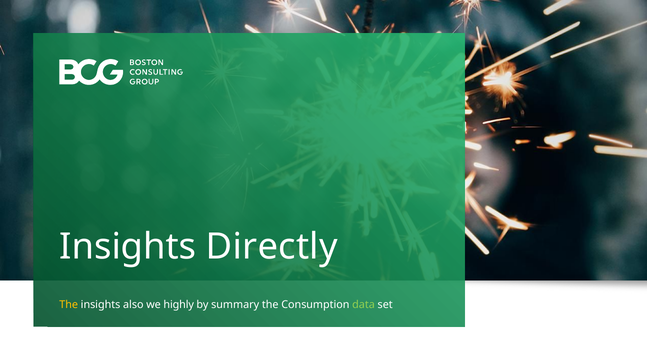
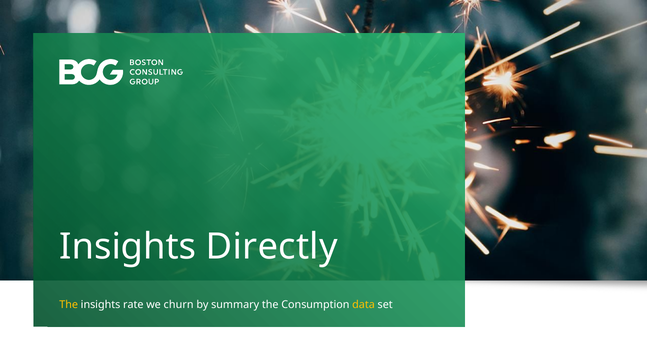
also: also -> rate
highly: highly -> churn
data colour: light green -> yellow
